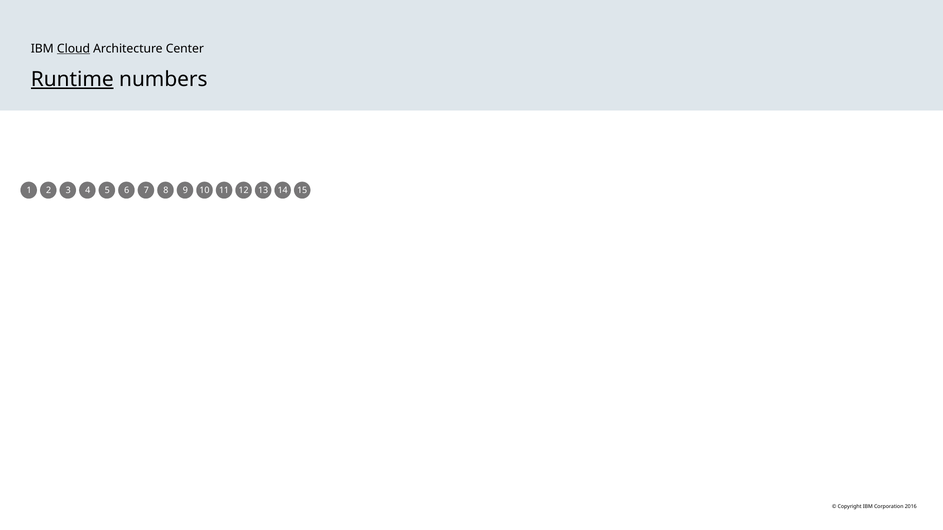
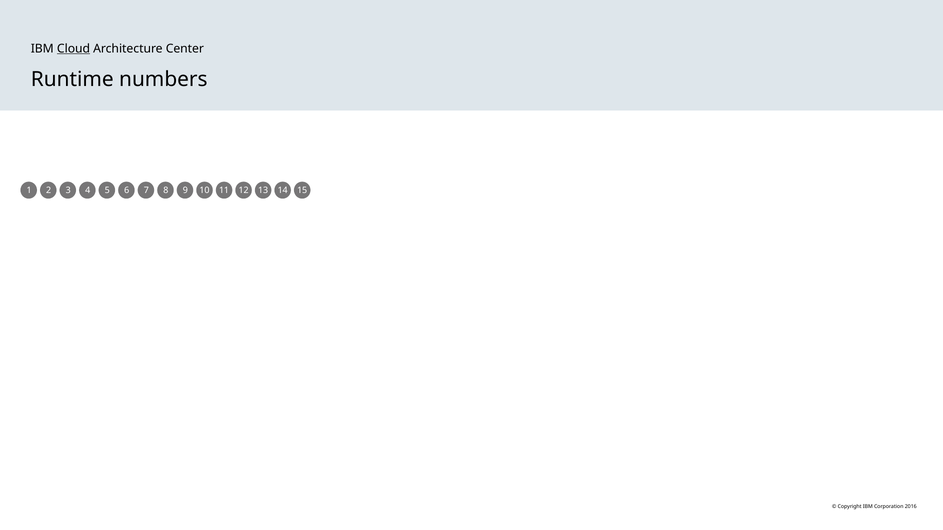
Runtime underline: present -> none
